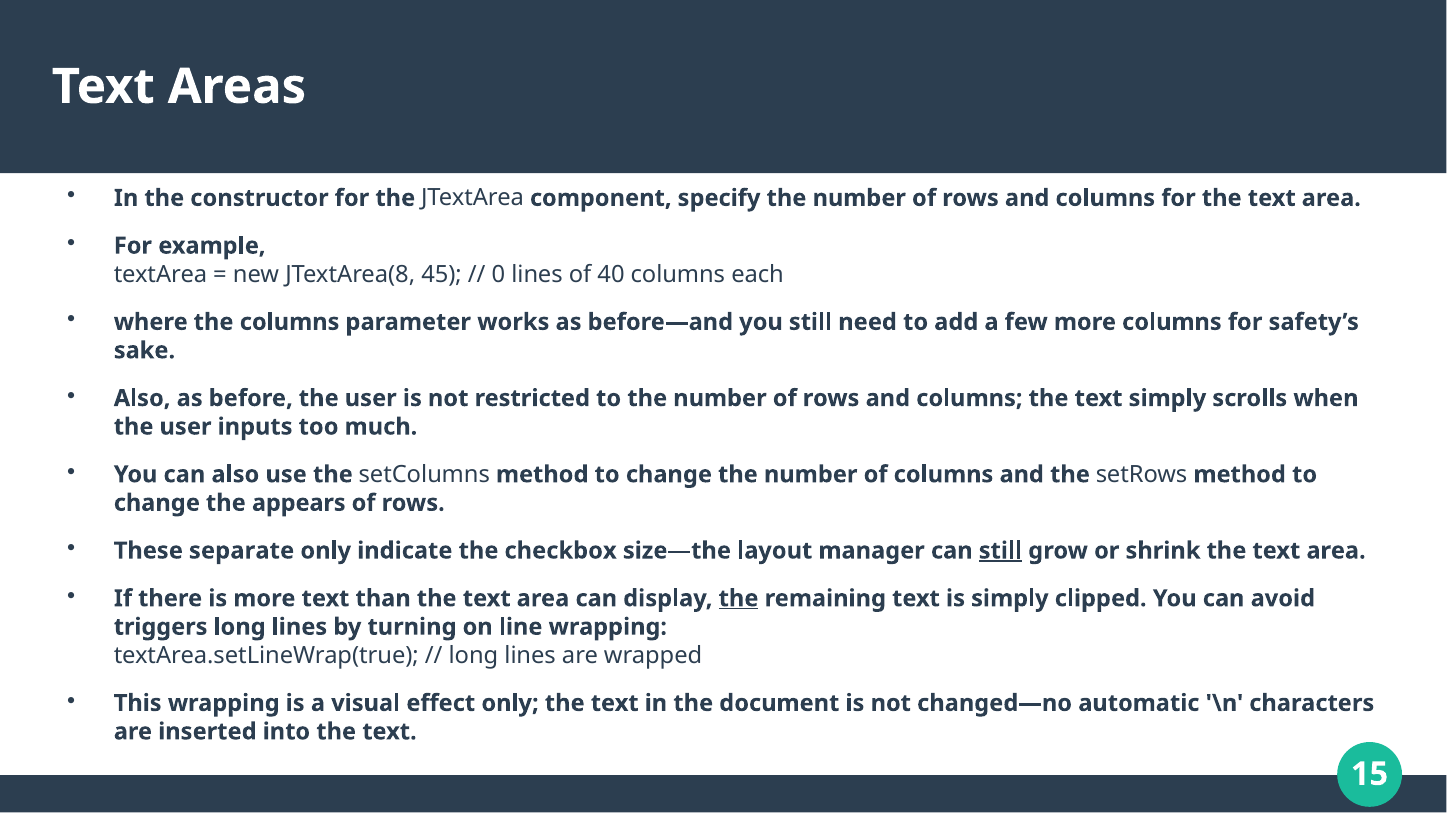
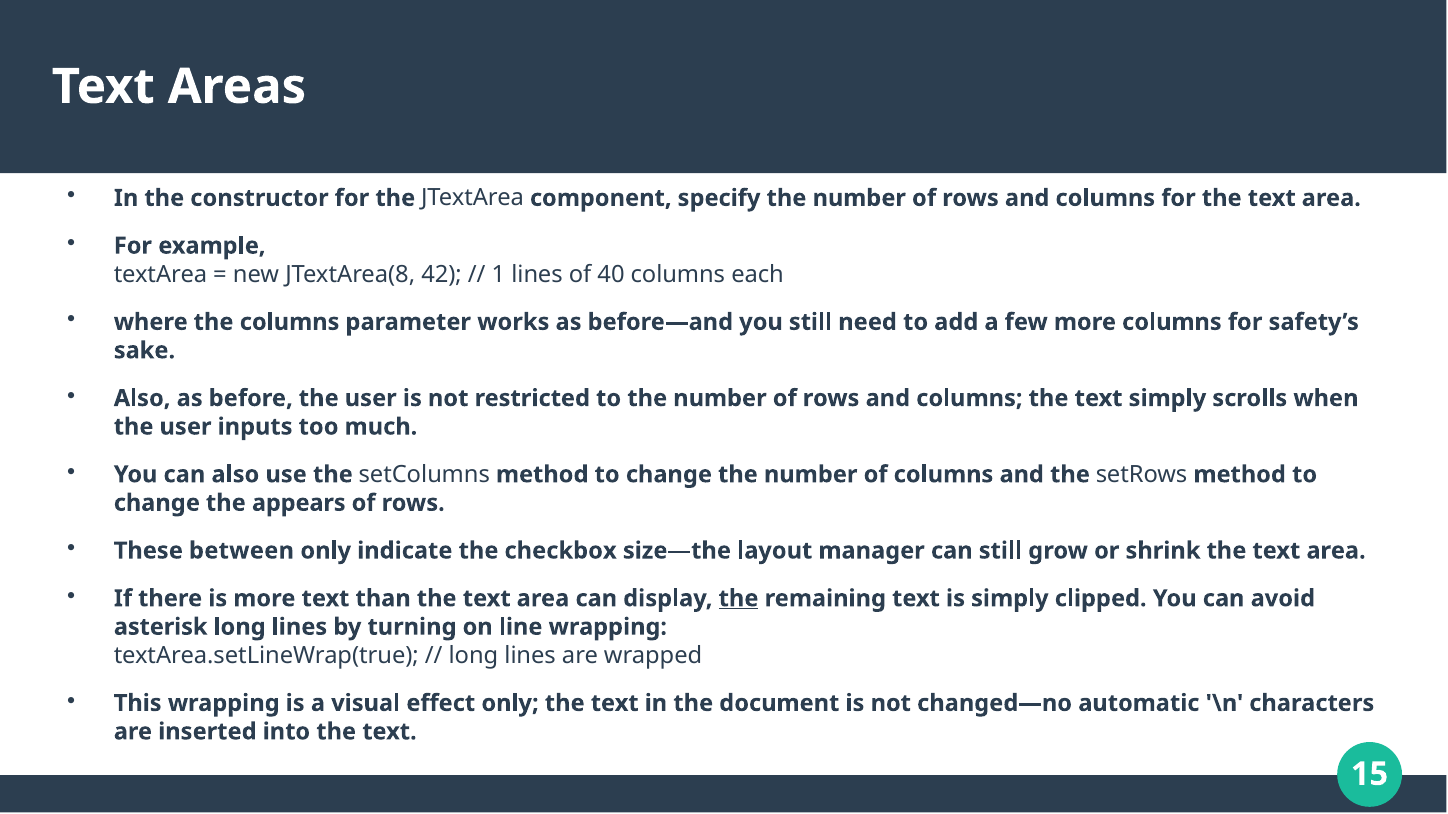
45: 45 -> 42
0: 0 -> 1
separate: separate -> between
still at (1000, 551) underline: present -> none
triggers: triggers -> asterisk
